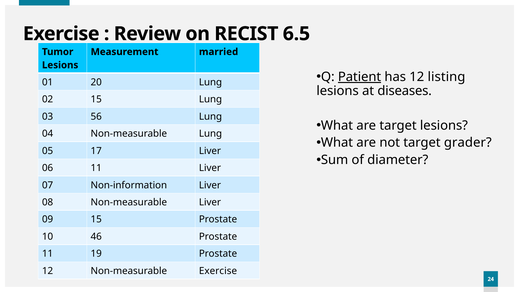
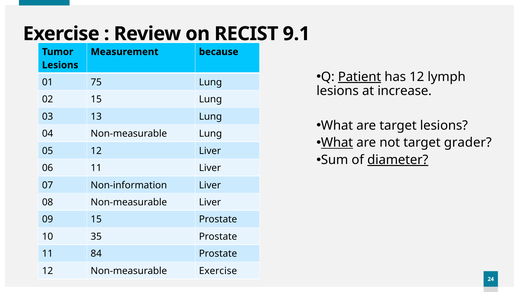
6.5: 6.5 -> 9.1
married: married -> because
listing: listing -> lymph
20: 20 -> 75
diseases: diseases -> increase
56: 56 -> 13
What at (337, 143) underline: none -> present
05 17: 17 -> 12
diameter underline: none -> present
46: 46 -> 35
19: 19 -> 84
